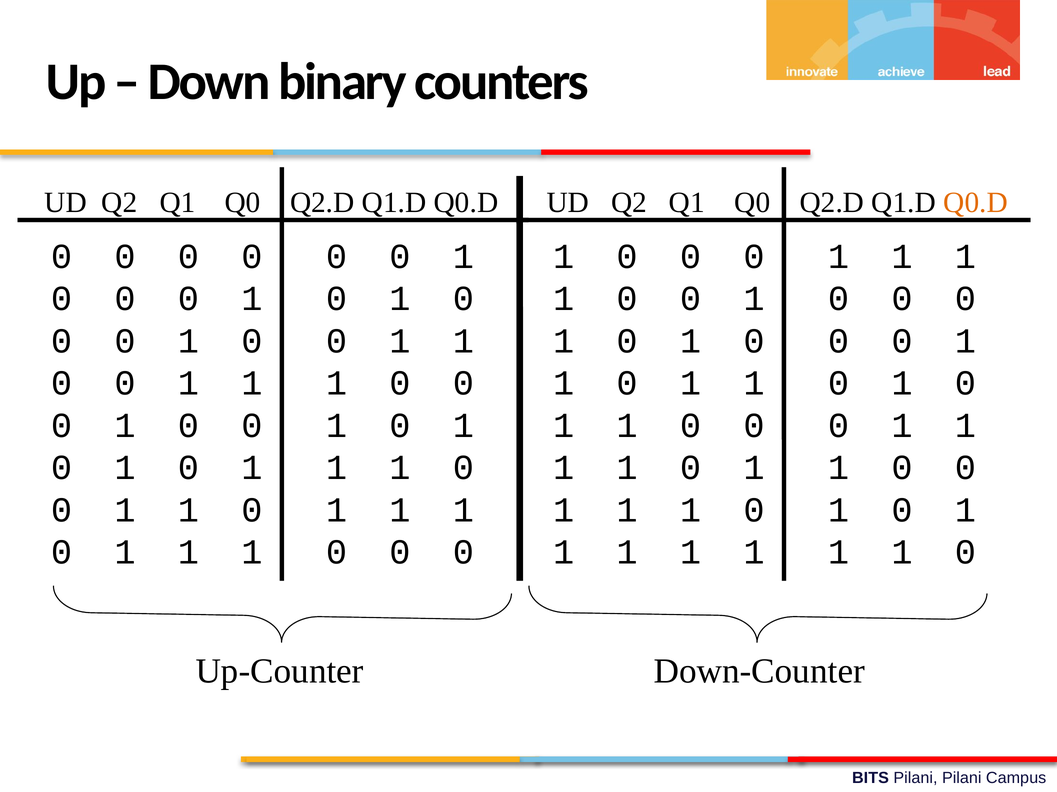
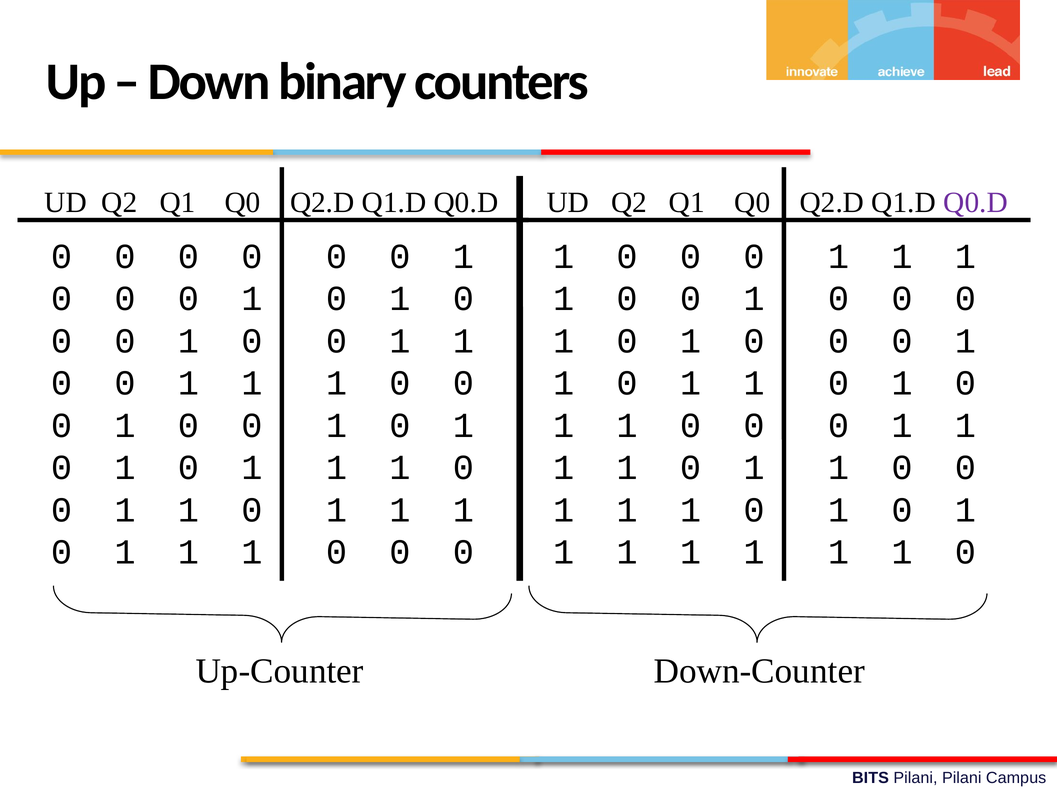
Q0.D at (976, 203) colour: orange -> purple
